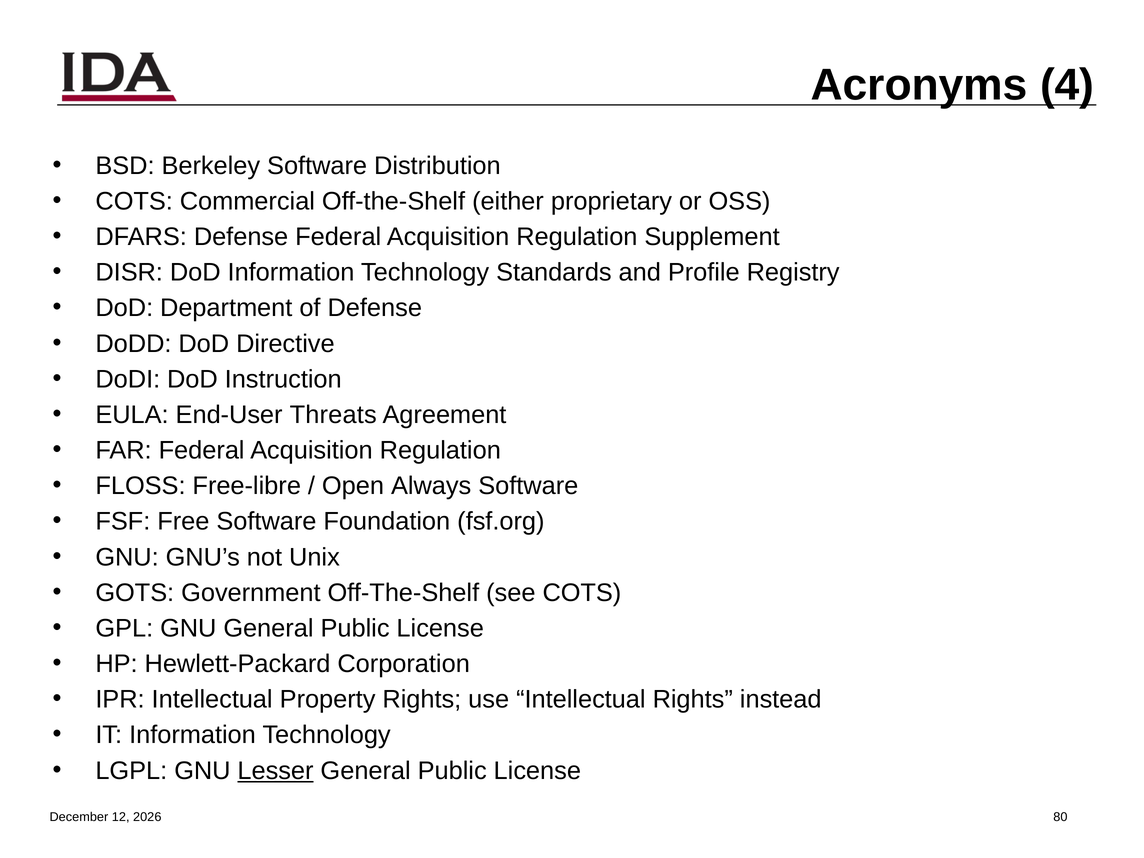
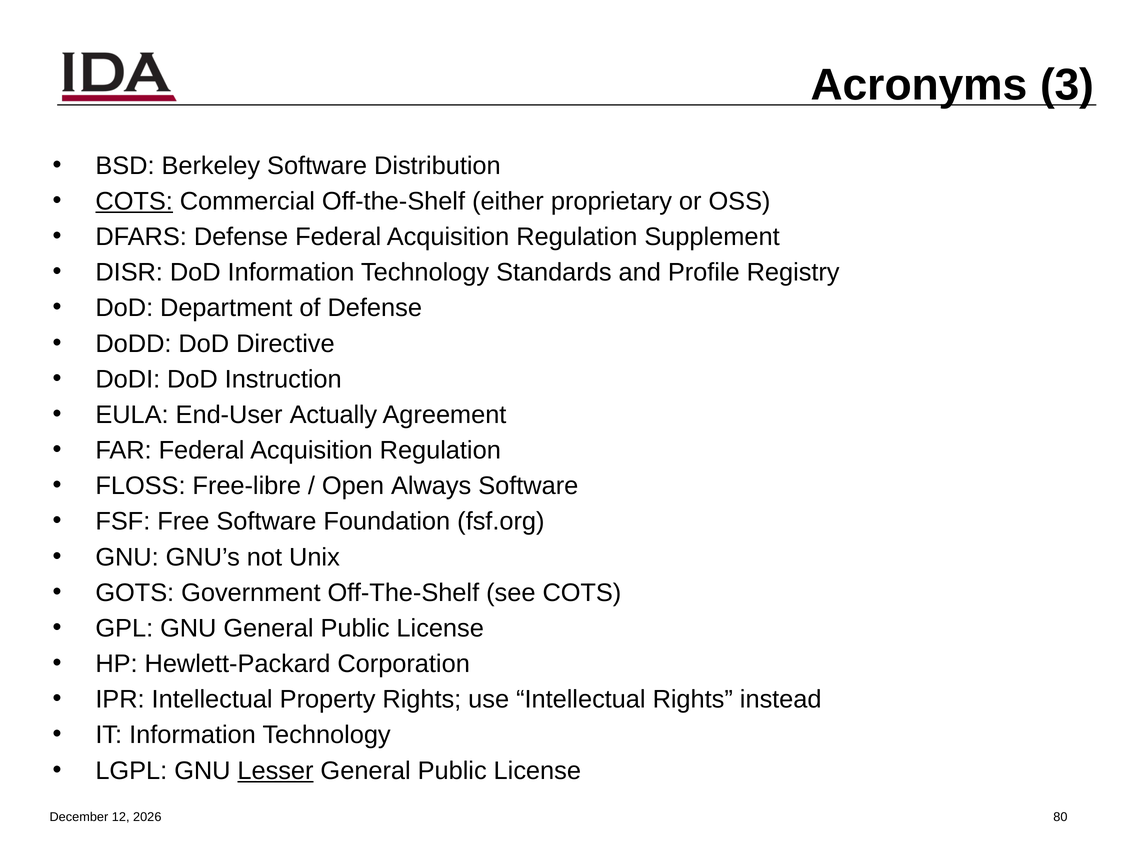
4: 4 -> 3
COTS at (134, 201) underline: none -> present
Threats: Threats -> Actually
